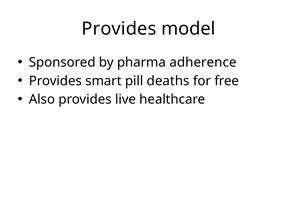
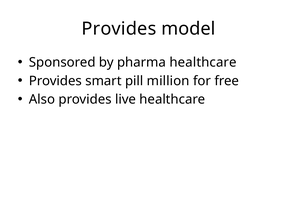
pharma adherence: adherence -> healthcare
deaths: deaths -> million
